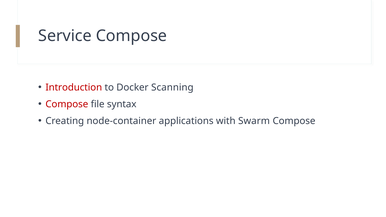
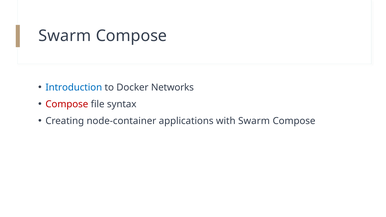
Service at (65, 36): Service -> Swarm
Introduction colour: red -> blue
Scanning: Scanning -> Networks
